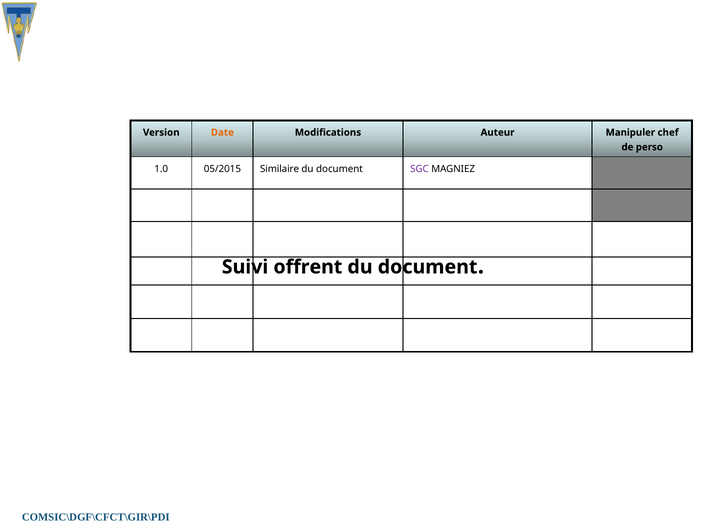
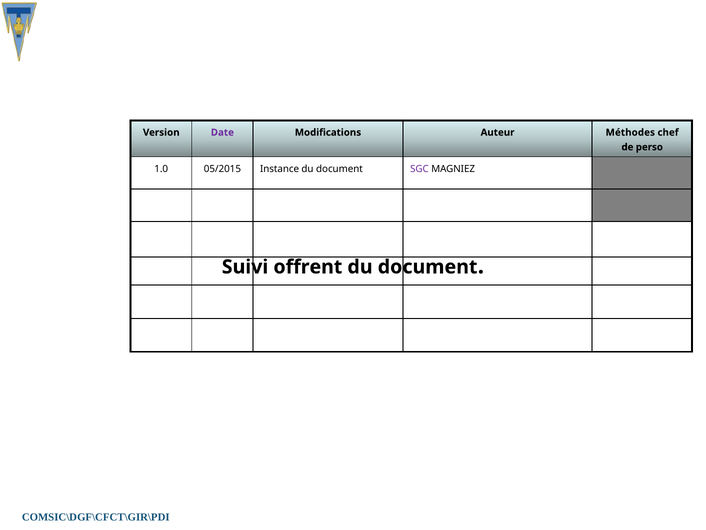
Date colour: orange -> purple
Manipuler: Manipuler -> Méthodes
Similaire: Similaire -> Instance
